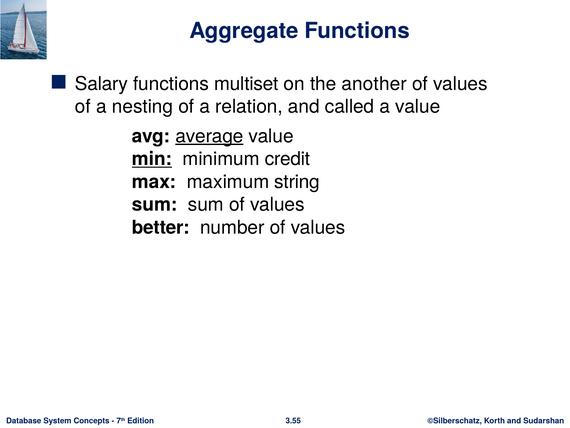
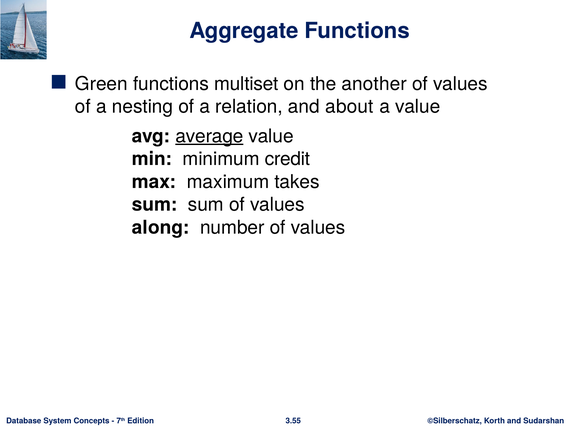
Salary: Salary -> Green
called: called -> about
min underline: present -> none
string: string -> takes
better: better -> along
